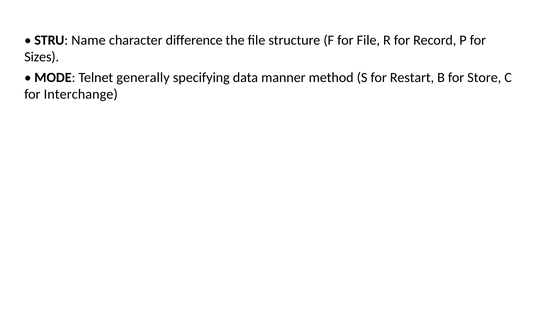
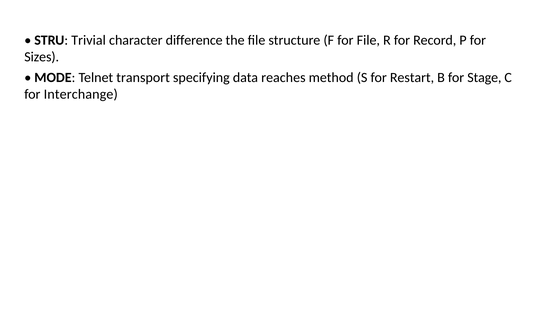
Name: Name -> Trivial
generally: generally -> transport
manner: manner -> reaches
Store: Store -> Stage
